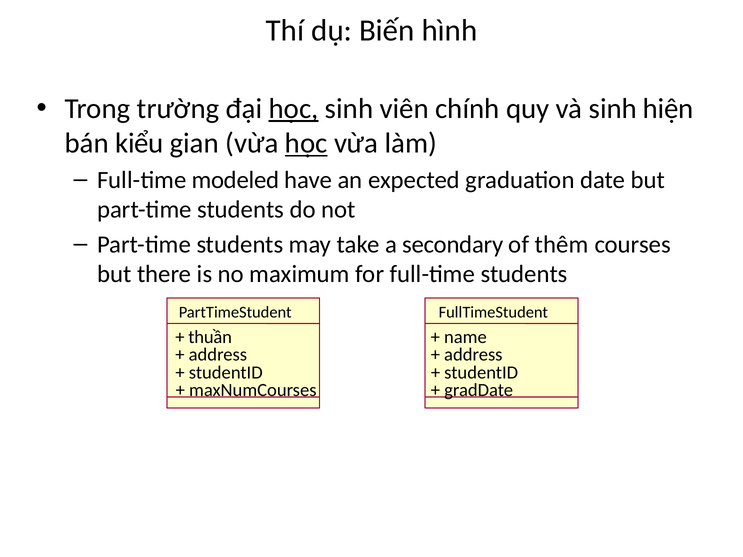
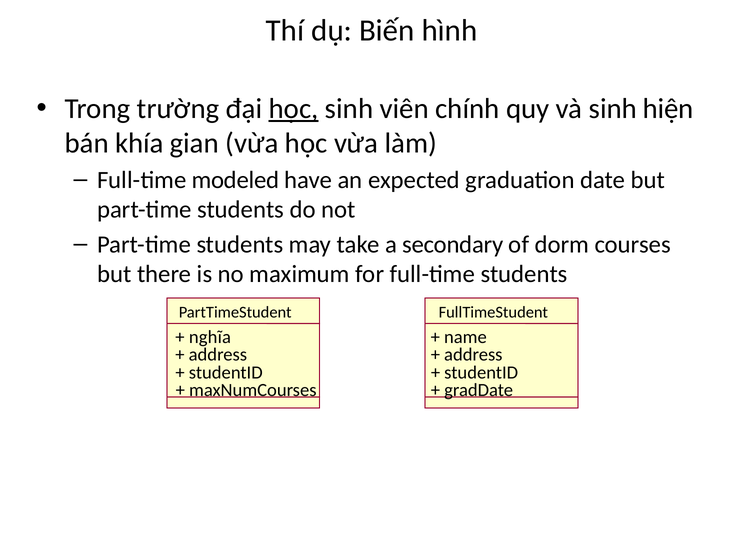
kiểu: kiểu -> khía
học at (306, 143) underline: present -> none
thêm: thêm -> dorm
thuần: thuần -> nghĩa
